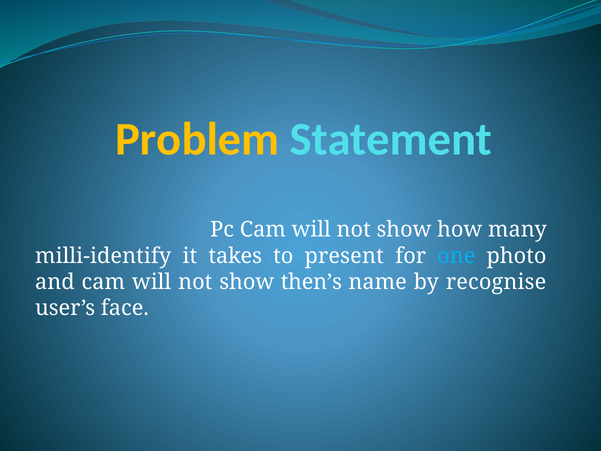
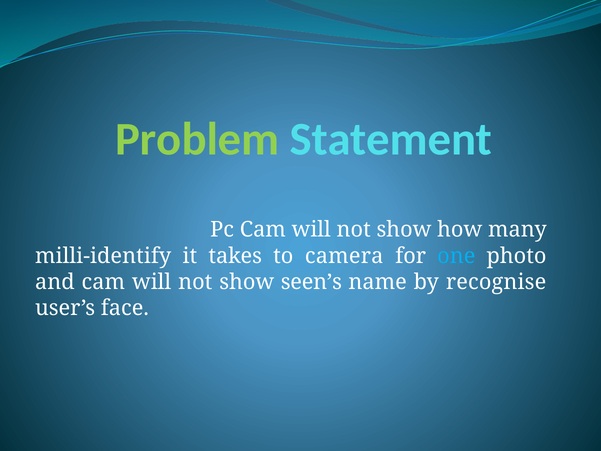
Problem colour: yellow -> light green
present: present -> camera
then’s: then’s -> seen’s
